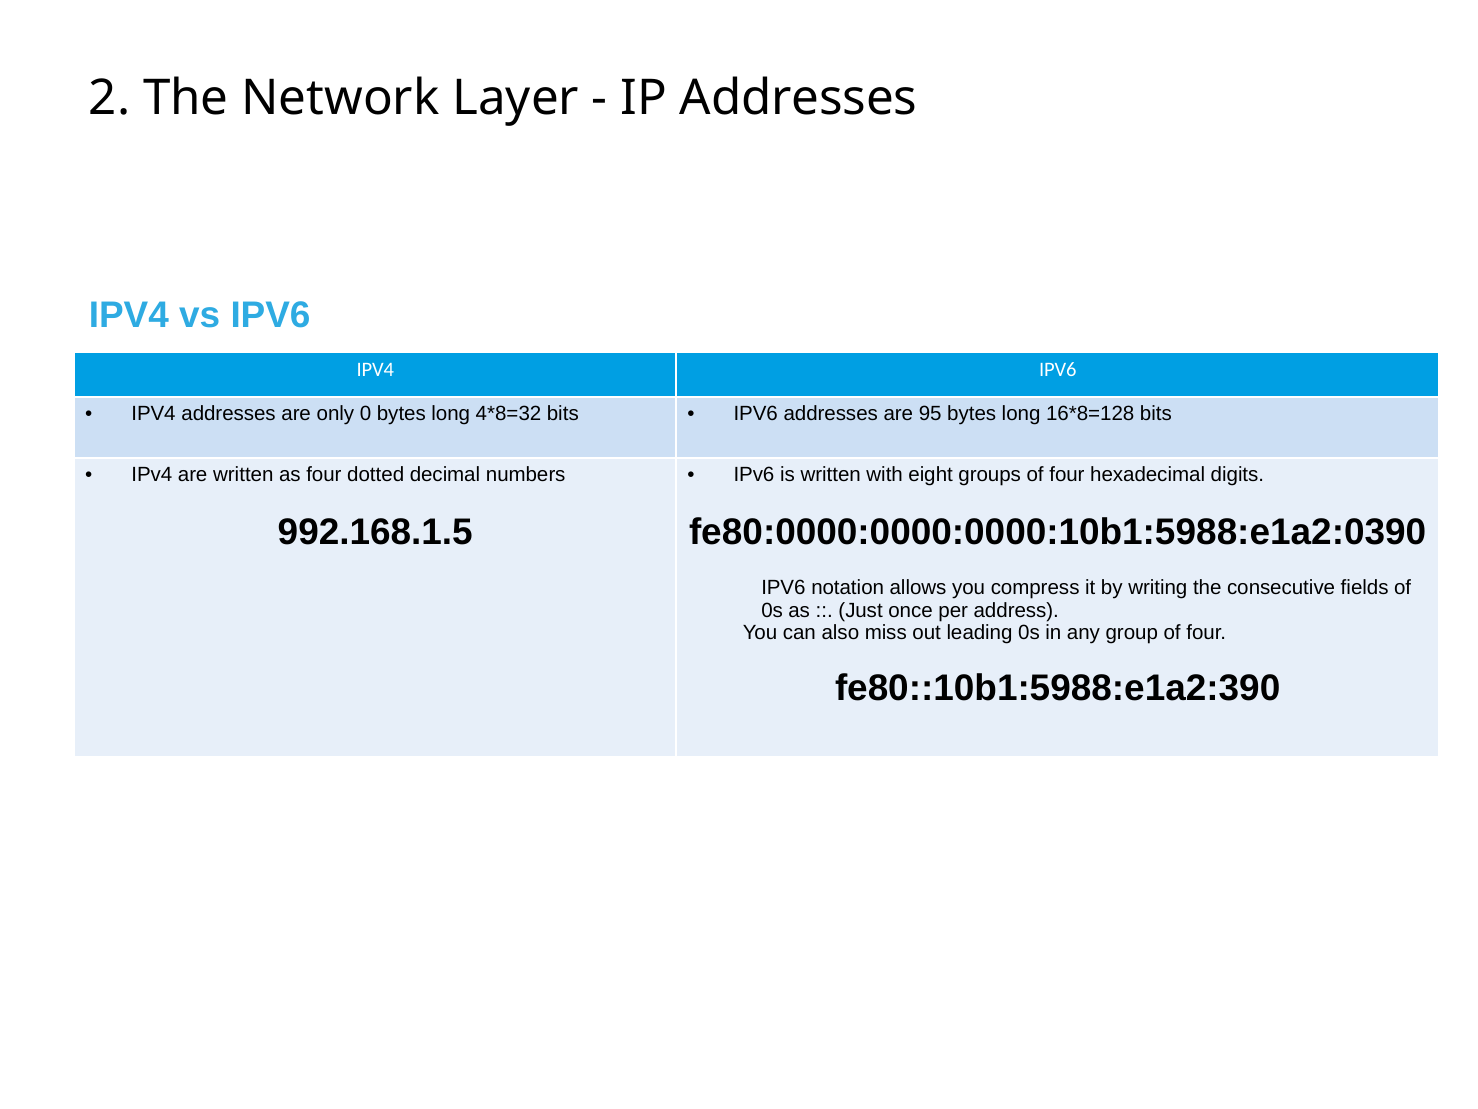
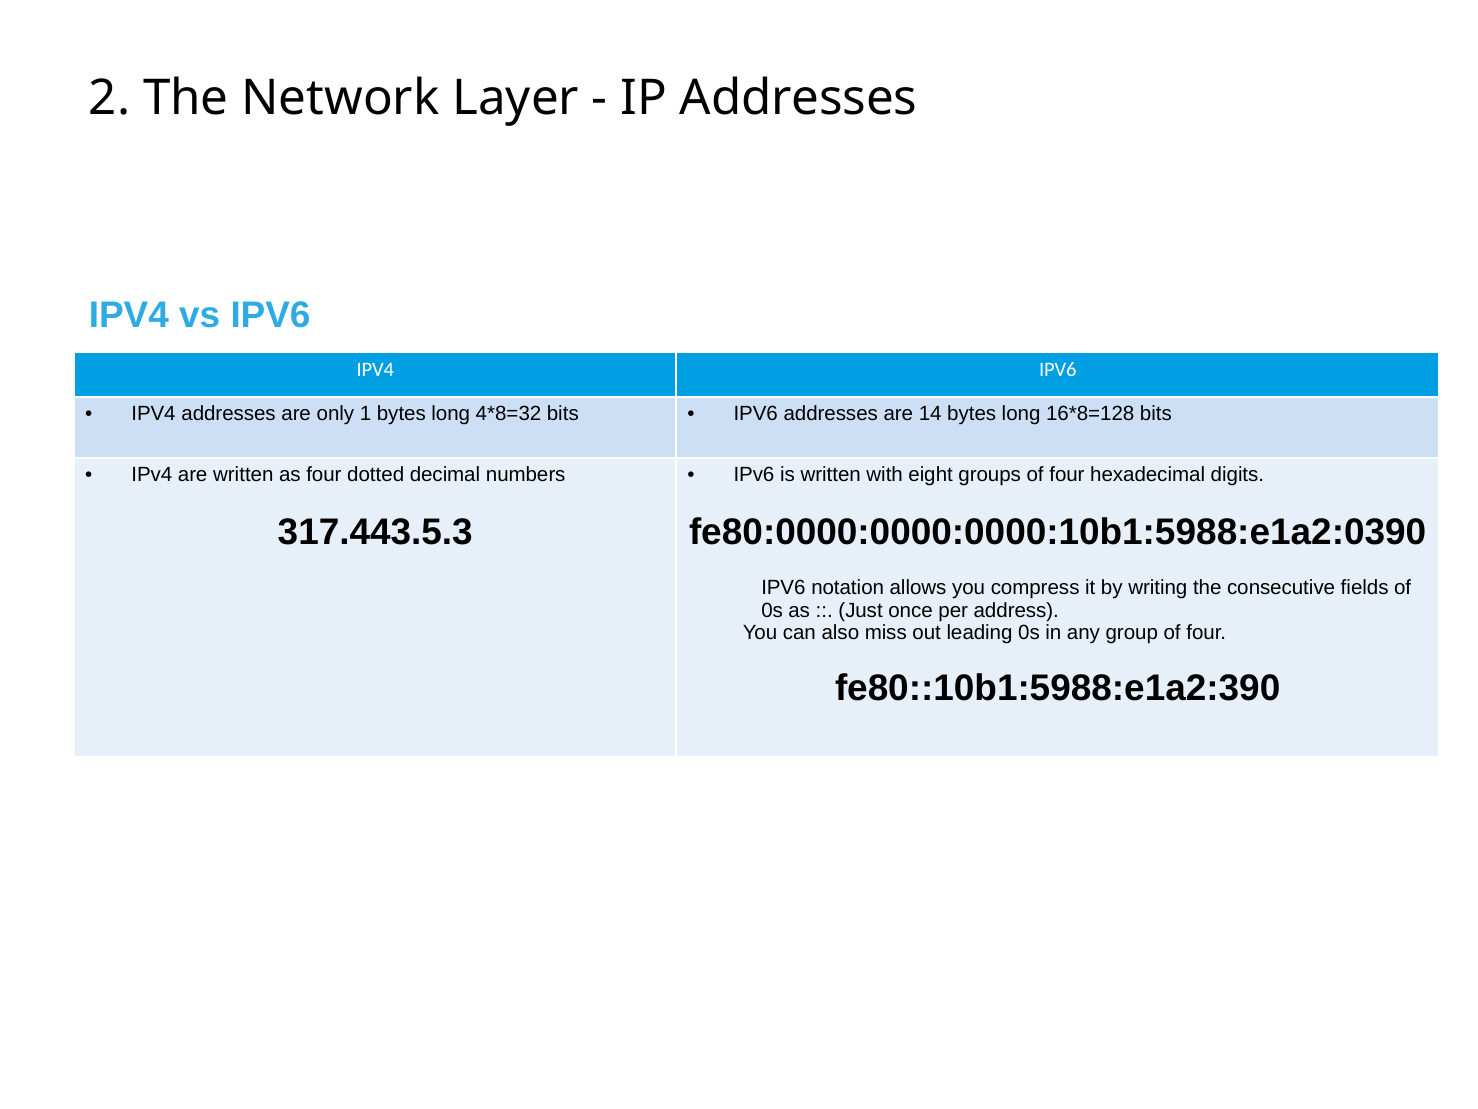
0: 0 -> 1
95: 95 -> 14
992.168.1.5: 992.168.1.5 -> 317.443.5.3
